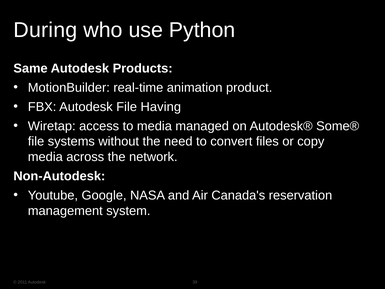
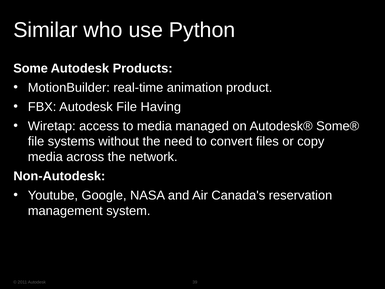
During: During -> Similar
Same: Same -> Some
